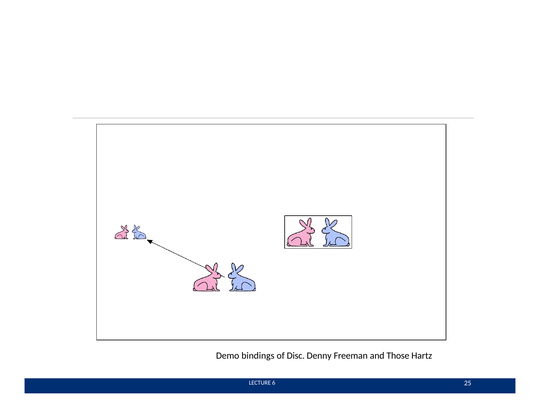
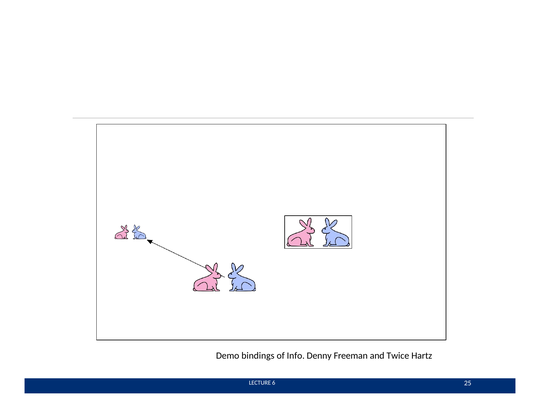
Disc: Disc -> Info
Those: Those -> Twice
